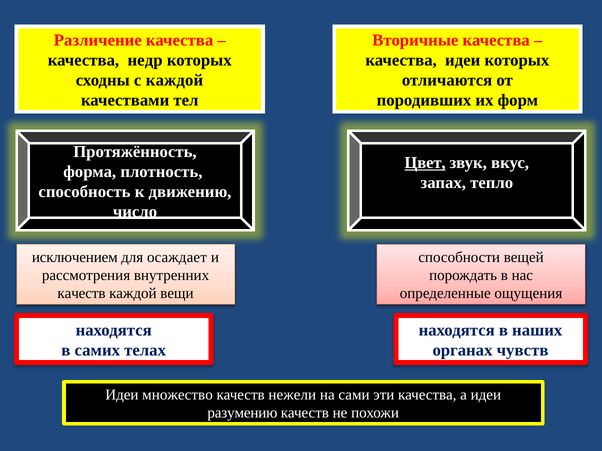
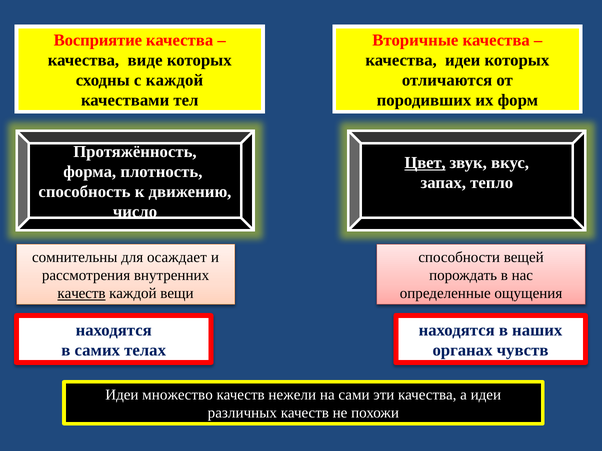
Различение: Различение -> Восприятие
недр: недр -> виде
исключением: исключением -> сомнительны
качеств at (81, 294) underline: none -> present
разумению: разумению -> различных
